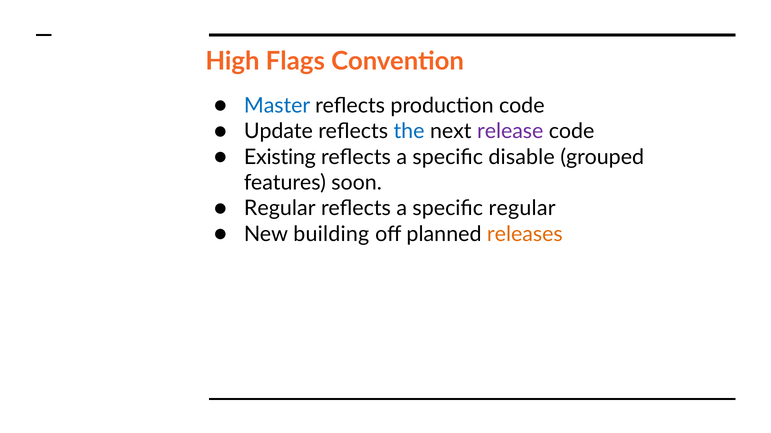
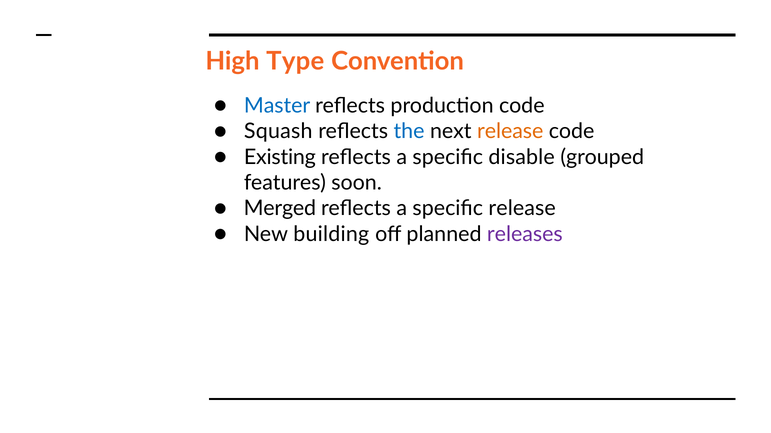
Flags: Flags -> Type
Update: Update -> Squash
release at (510, 131) colour: purple -> orange
Regular at (280, 209): Regular -> Merged
specific regular: regular -> release
releases colour: orange -> purple
